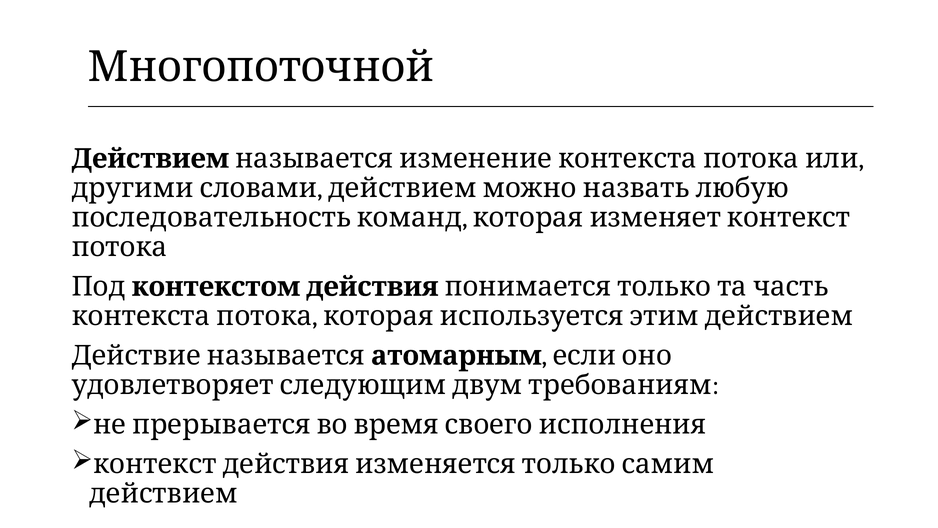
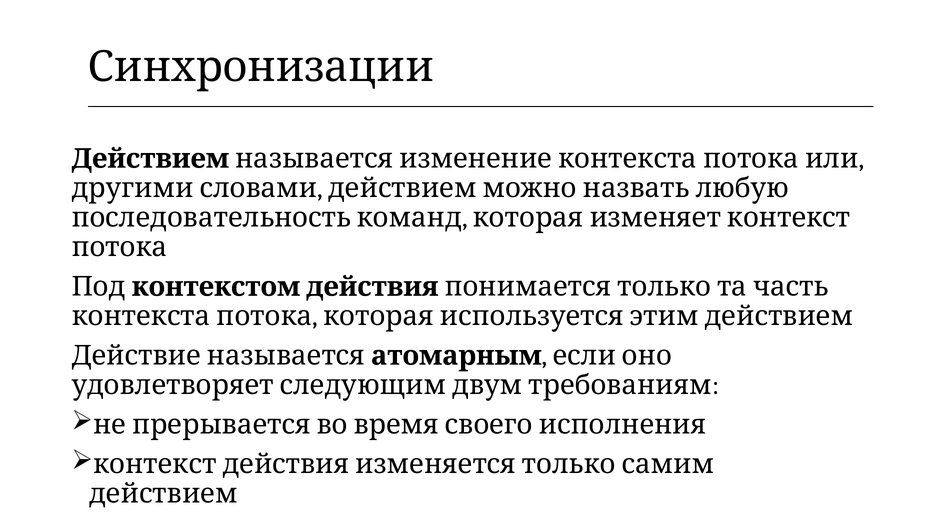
Многопоточной: Многопоточной -> Синхронизации
